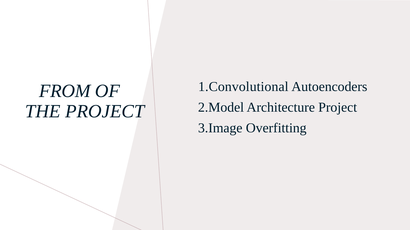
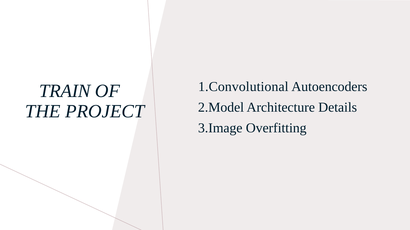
FROM: FROM -> TRAIN
Architecture Project: Project -> Details
